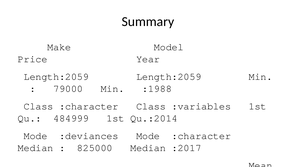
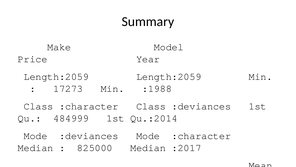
79000: 79000 -> 17273
Class :variables: :variables -> :deviances
